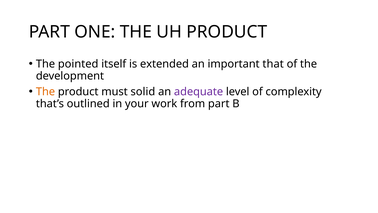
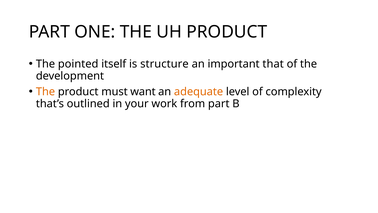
extended: extended -> structure
solid: solid -> want
adequate colour: purple -> orange
